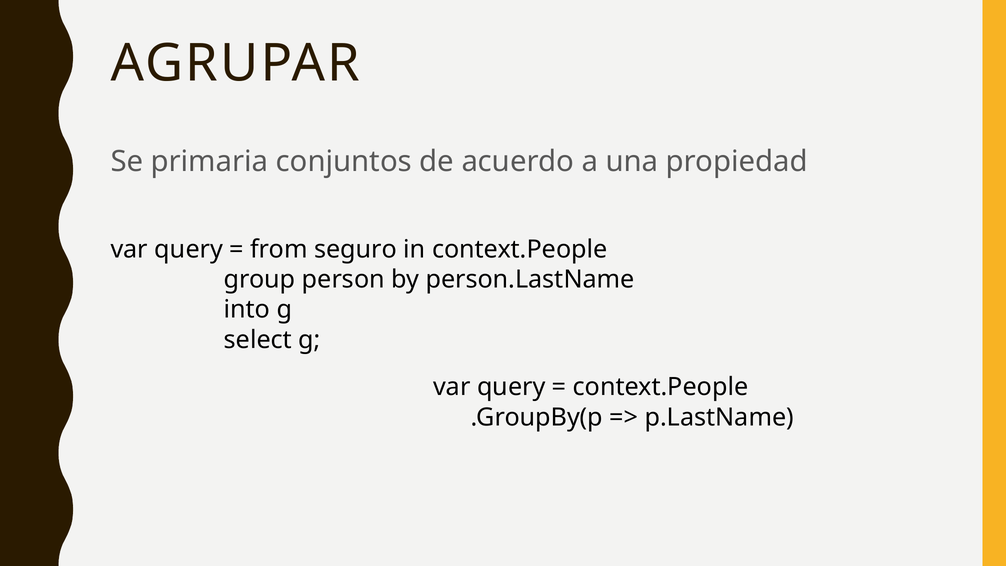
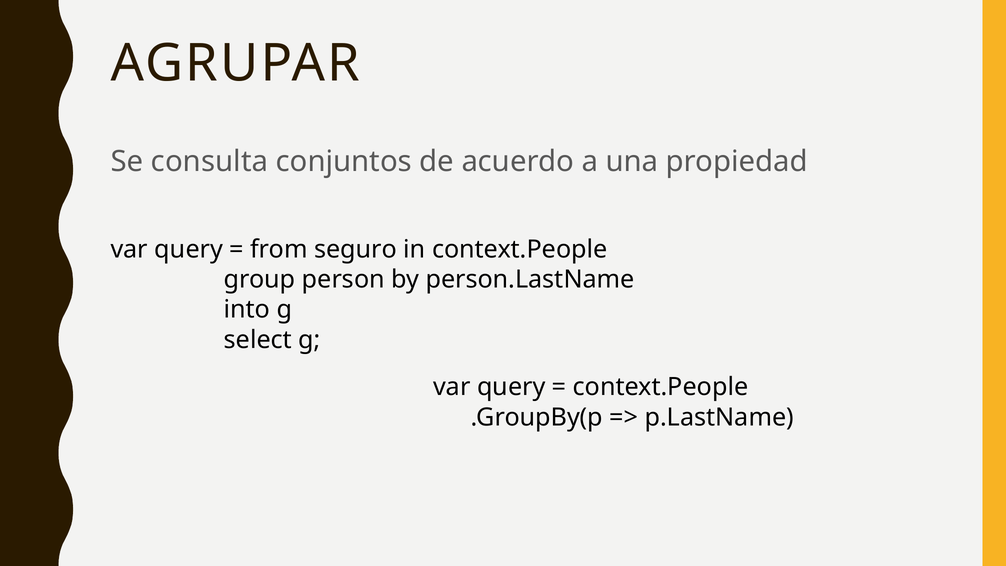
primaria: primaria -> consulta
